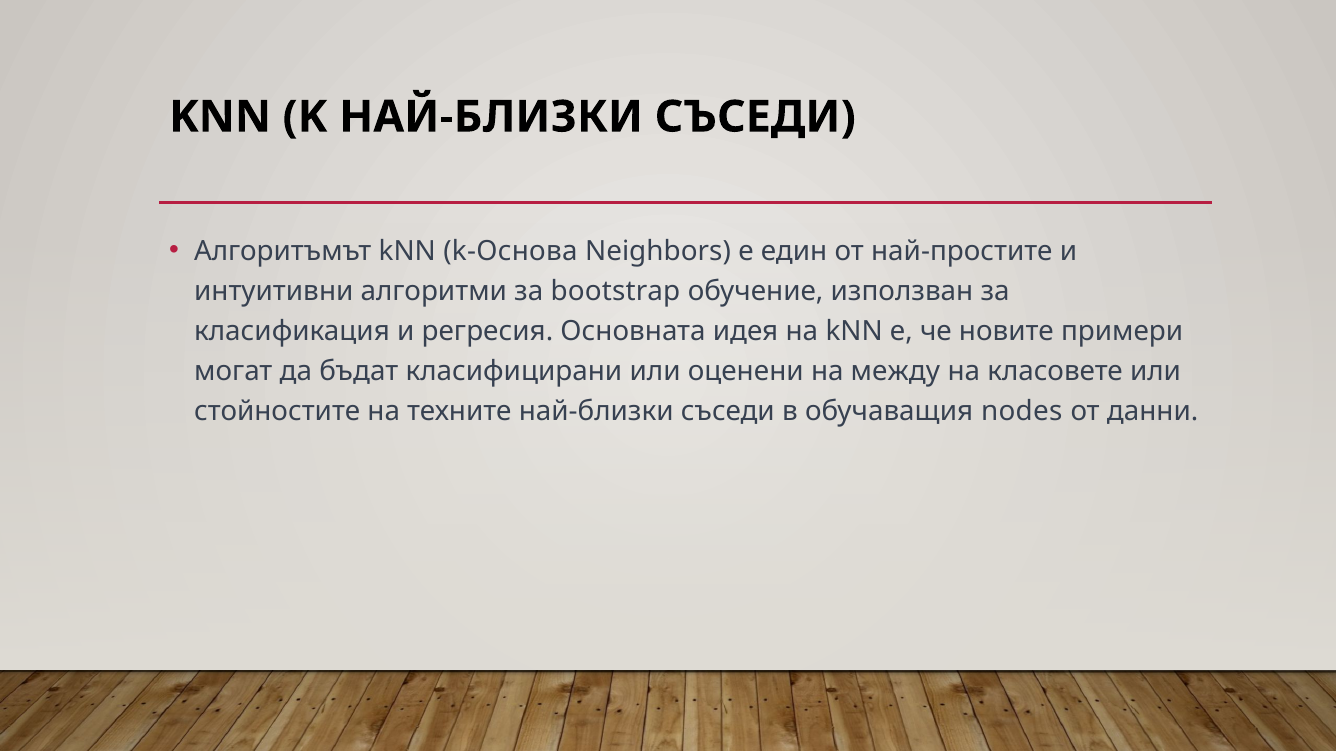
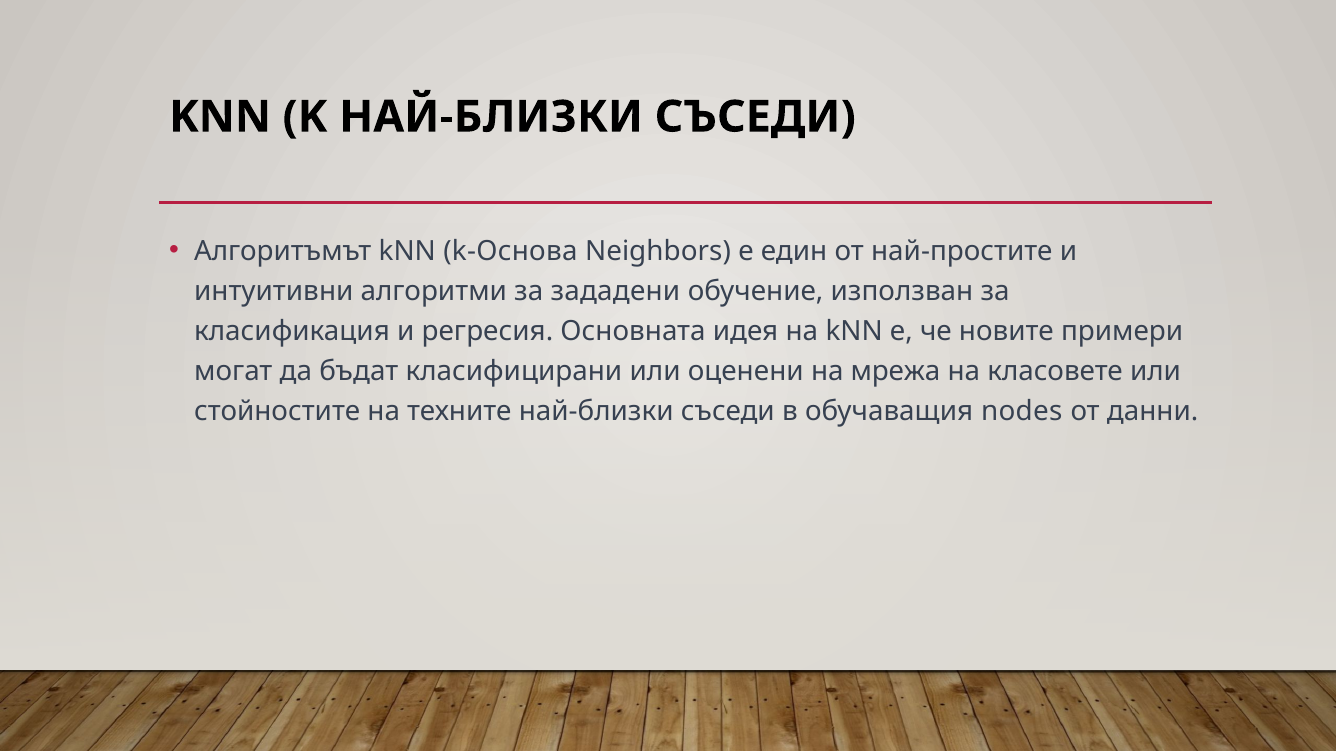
bootstrap: bootstrap -> зададени
между: между -> мрежа
